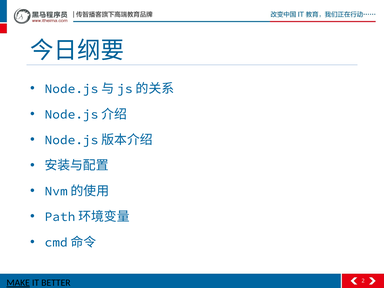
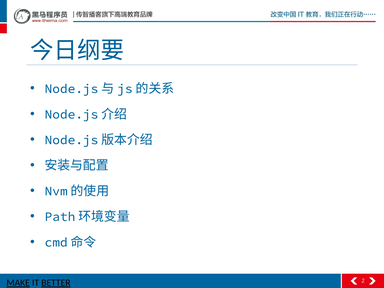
BETTER underline: none -> present
